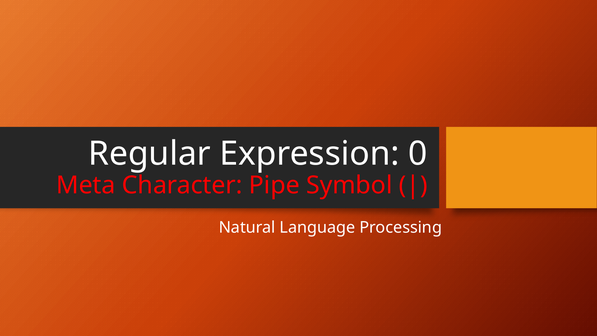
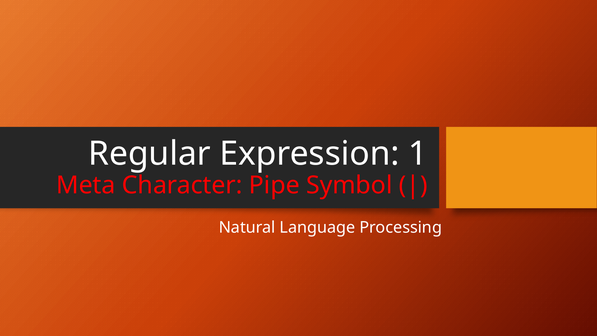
0: 0 -> 1
